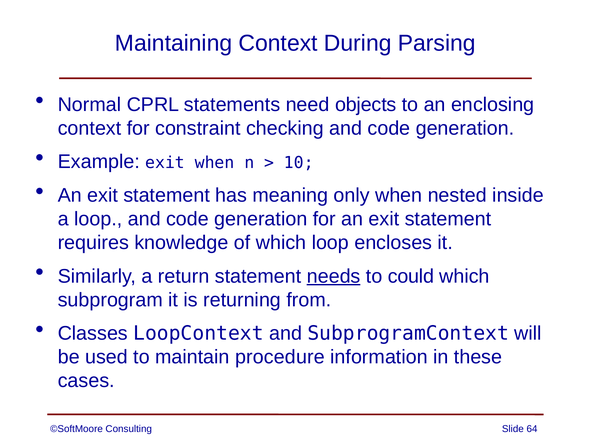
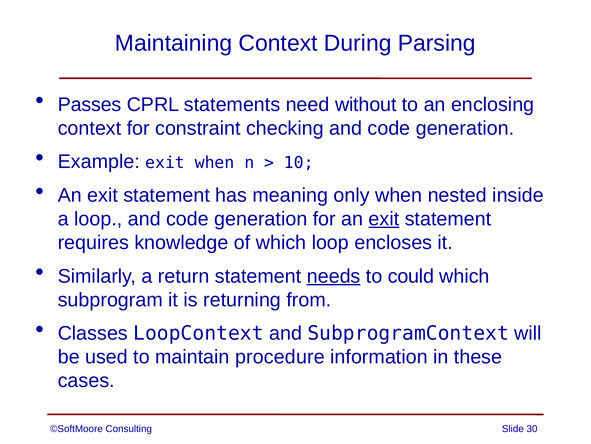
Normal: Normal -> Passes
objects: objects -> without
exit at (384, 219) underline: none -> present
64: 64 -> 30
